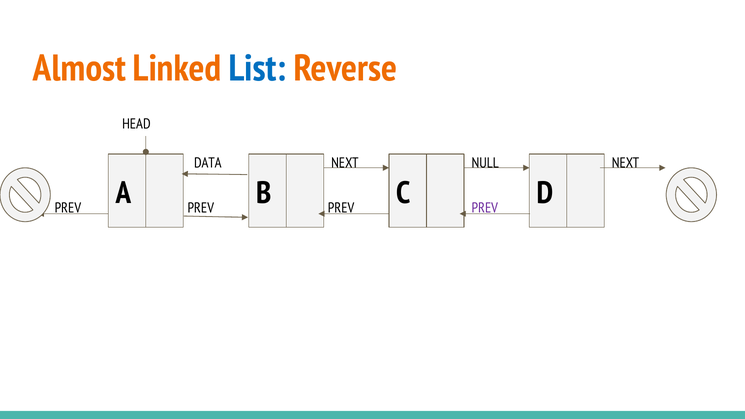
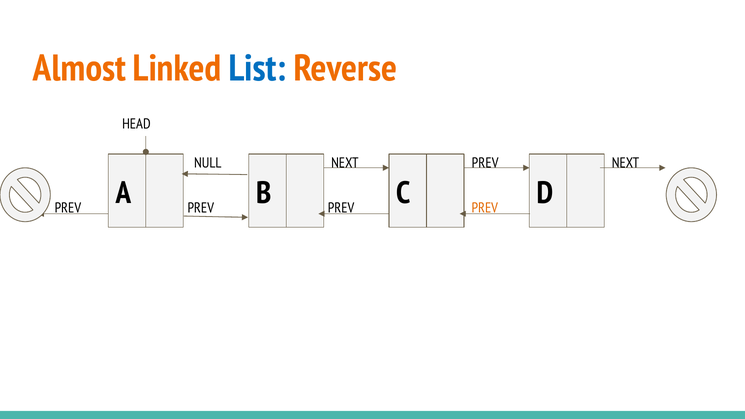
DATA: DATA -> NULL
NULL at (485, 163): NULL -> PREV
PREV at (485, 208) colour: purple -> orange
